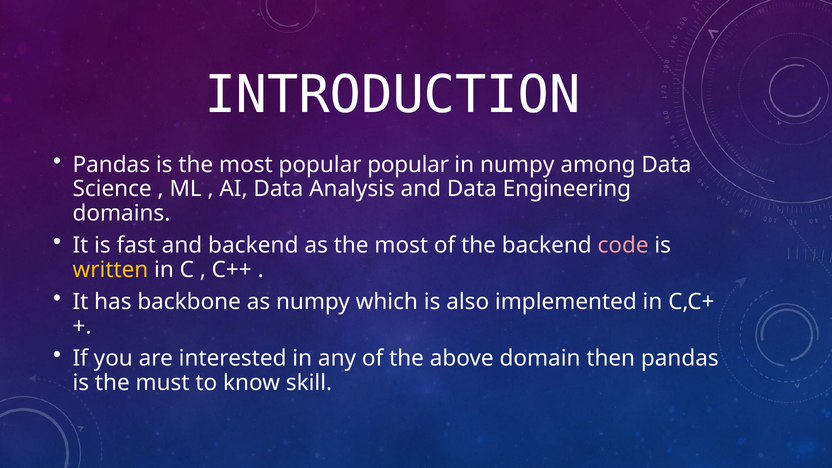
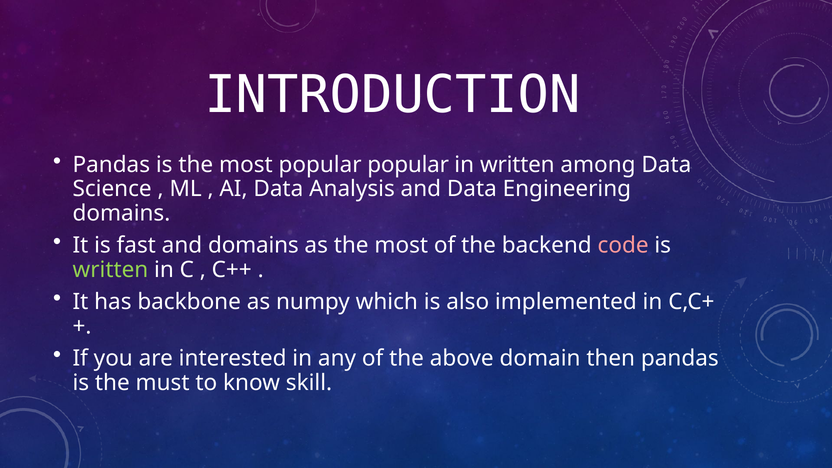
in numpy: numpy -> written
and backend: backend -> domains
written at (110, 270) colour: yellow -> light green
